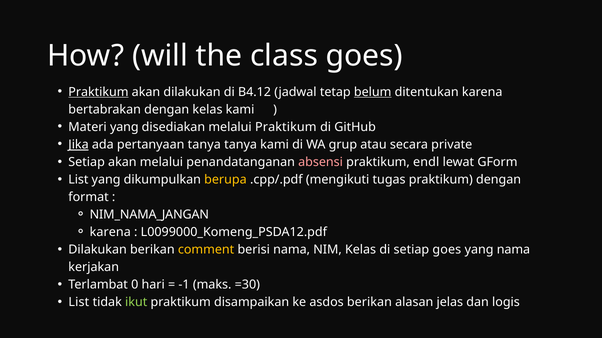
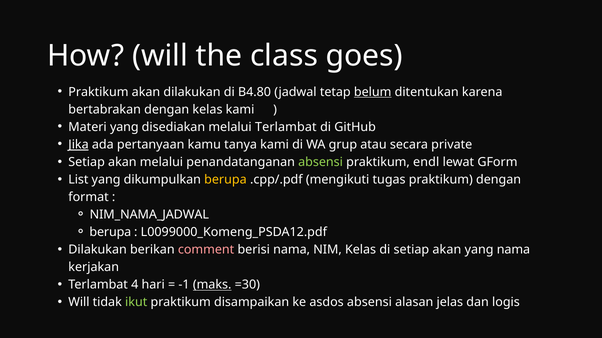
Praktikum at (98, 92) underline: present -> none
B4.12: B4.12 -> B4.80
melalui Praktikum: Praktikum -> Terlambat
pertanyaan tanya: tanya -> kamu
absensi at (321, 162) colour: pink -> light green
NIM_NAMA_JANGAN: NIM_NAMA_JANGAN -> NIM_NAMA_JADWAL
karena at (110, 233): karena -> berupa
comment colour: yellow -> pink
di setiap goes: goes -> akan
0: 0 -> 4
maks underline: none -> present
List at (79, 303): List -> Will
asdos berikan: berikan -> absensi
